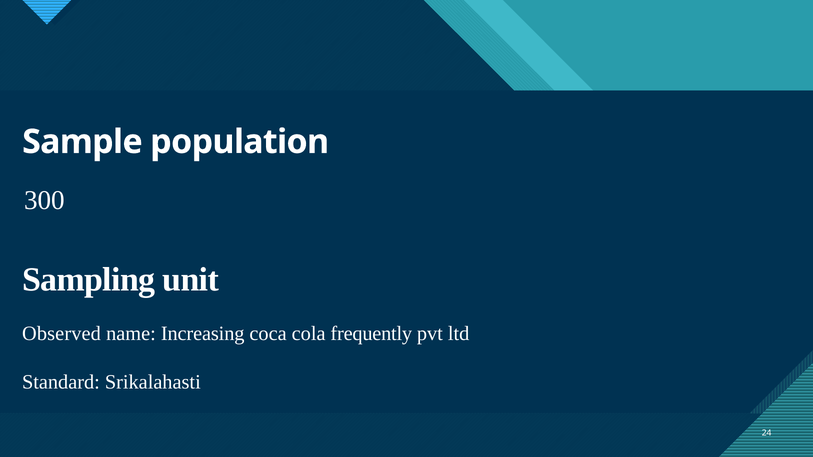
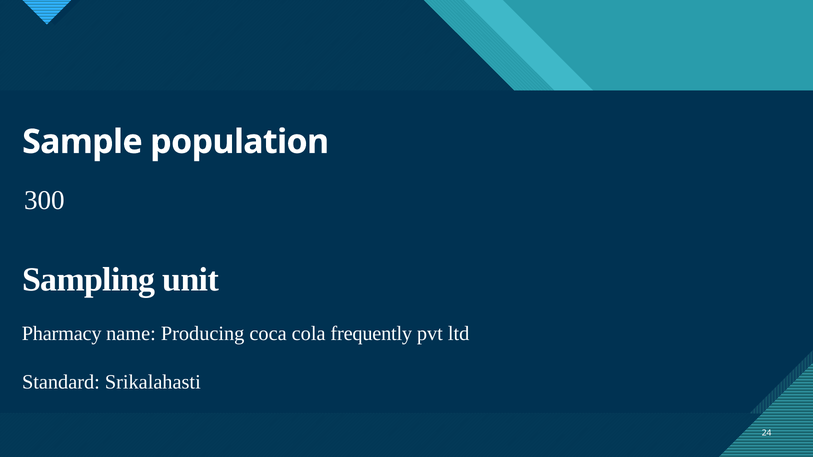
Observed: Observed -> Pharmacy
Increasing: Increasing -> Producing
